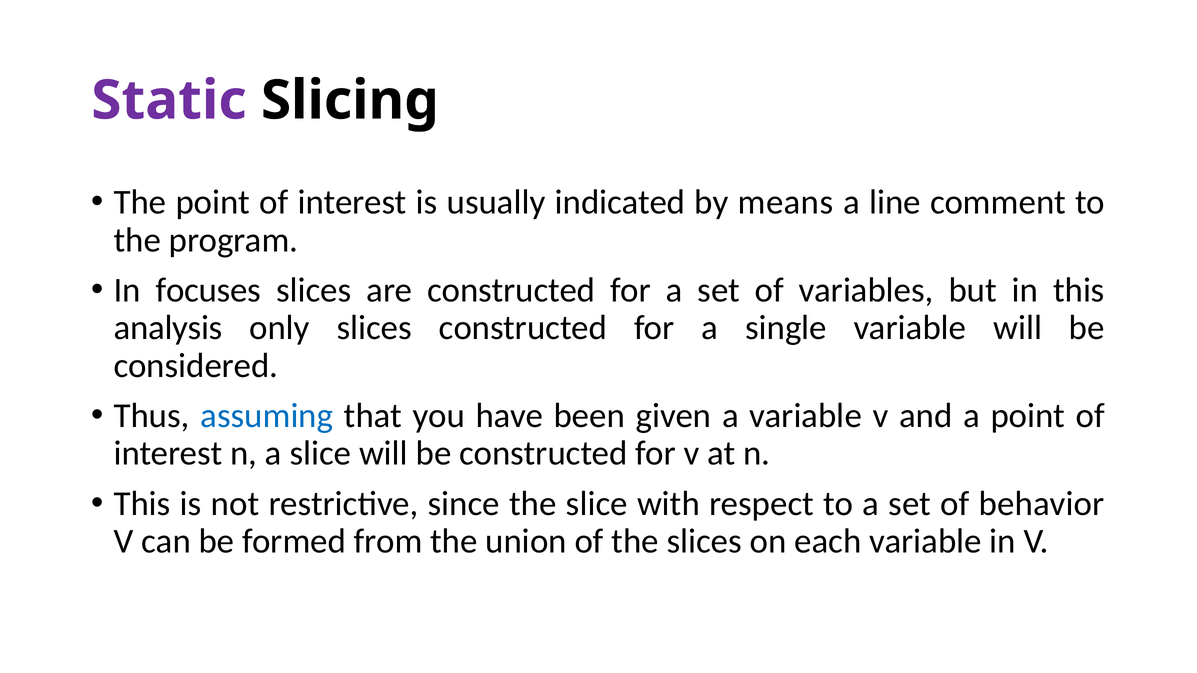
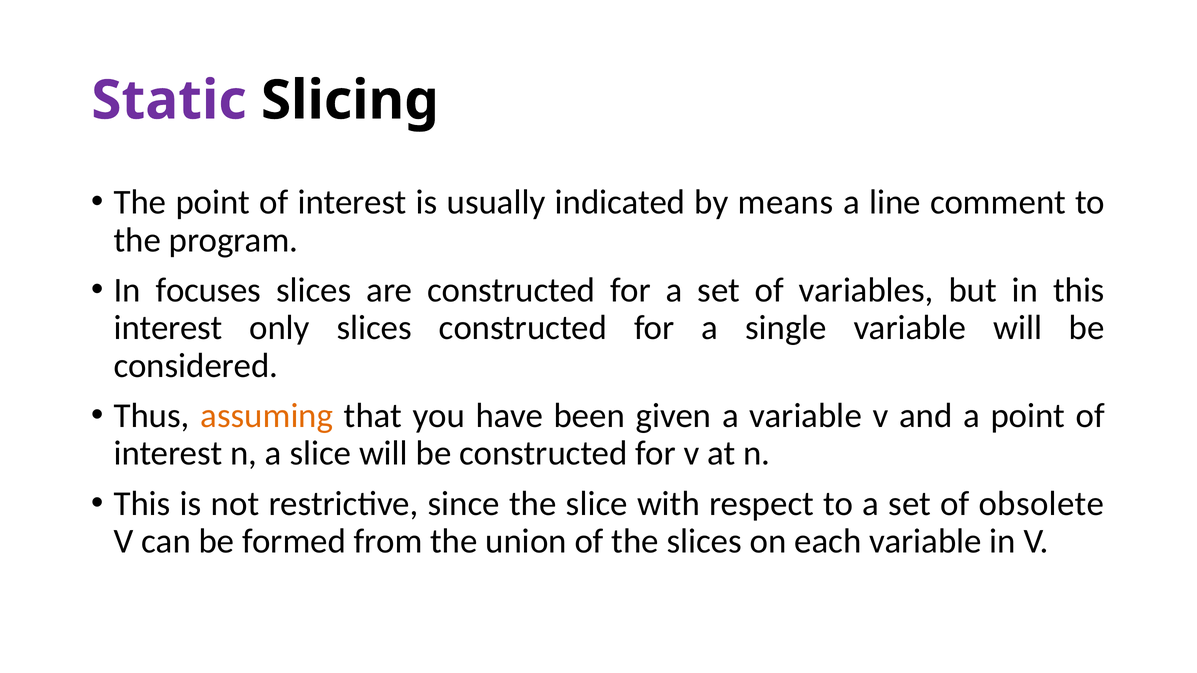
analysis at (168, 328): analysis -> interest
assuming colour: blue -> orange
behavior: behavior -> obsolete
